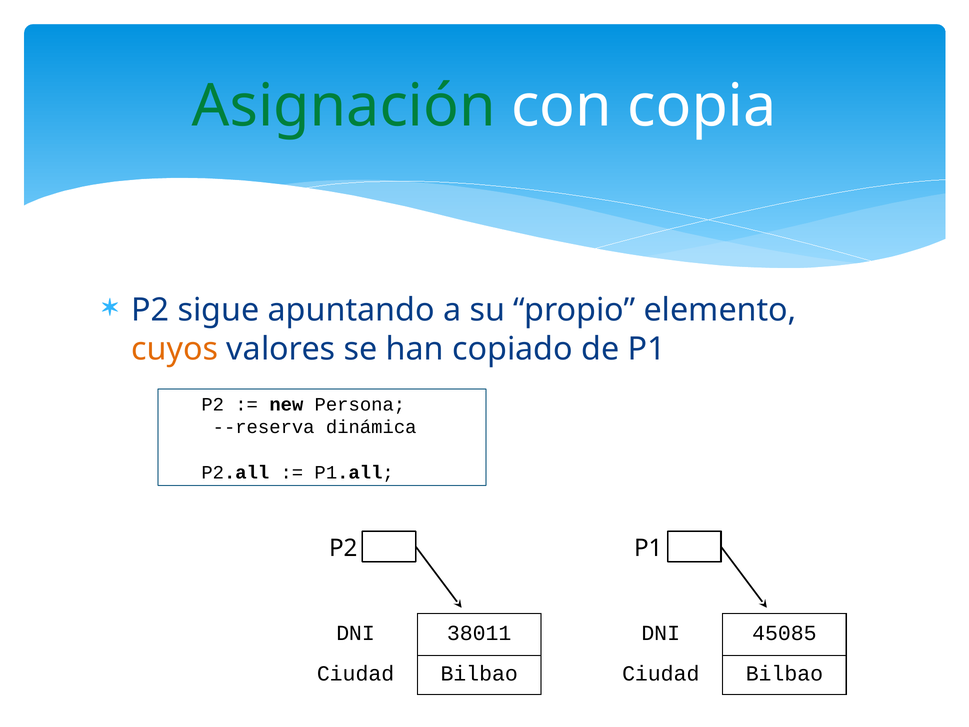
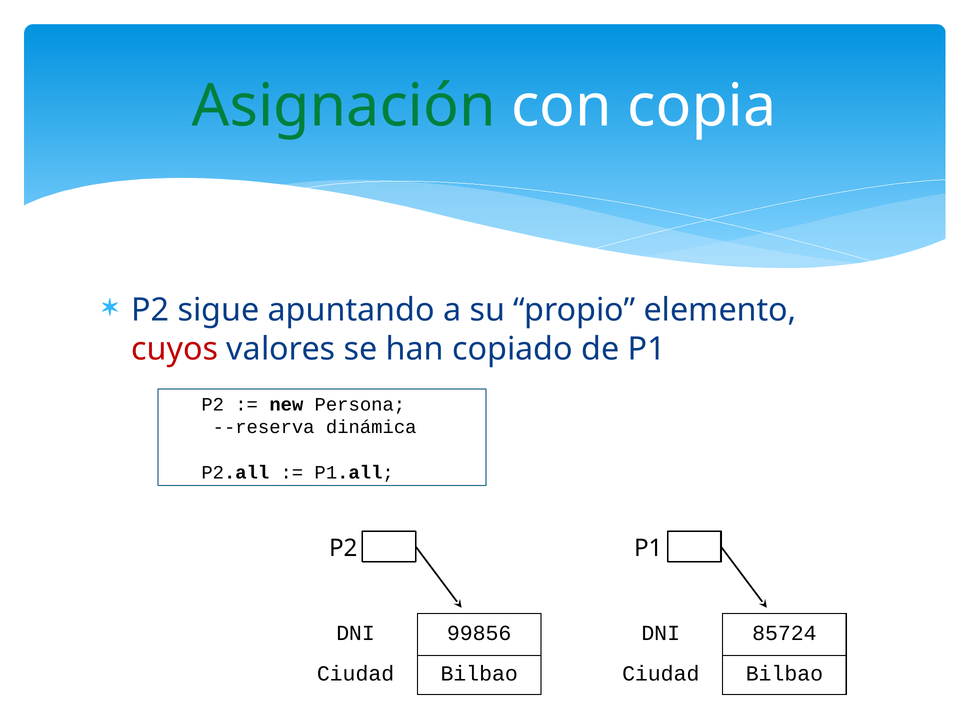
cuyos colour: orange -> red
38011: 38011 -> 99856
45085: 45085 -> 85724
